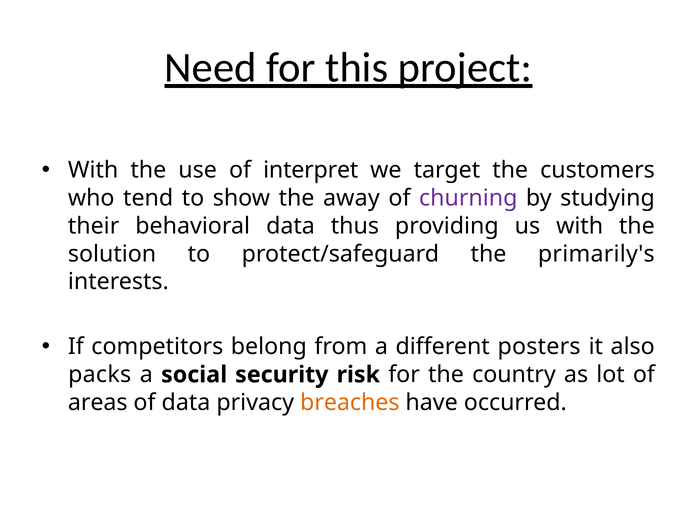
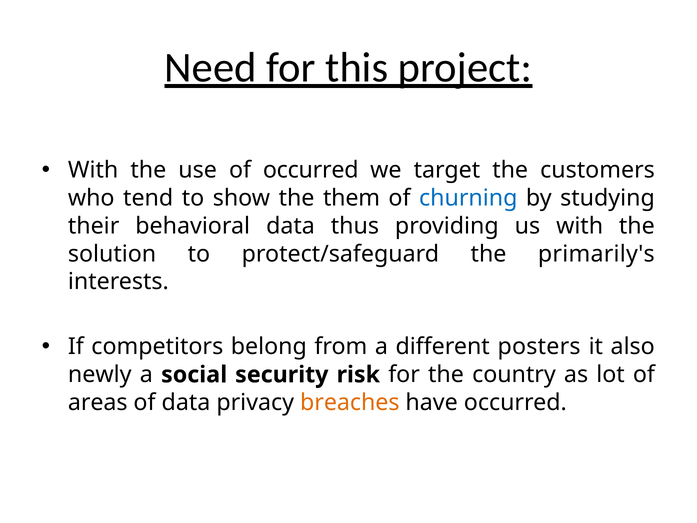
of interpret: interpret -> occurred
away: away -> them
churning colour: purple -> blue
packs: packs -> newly
